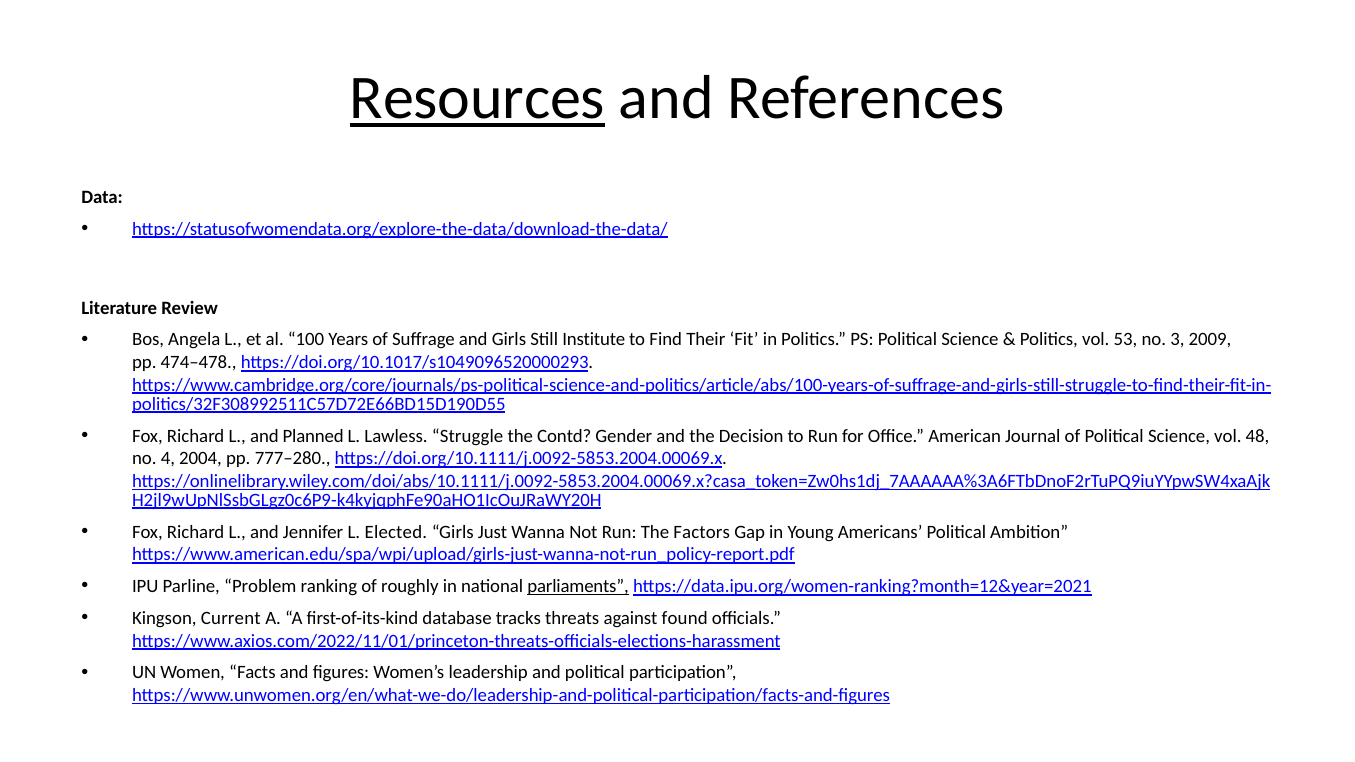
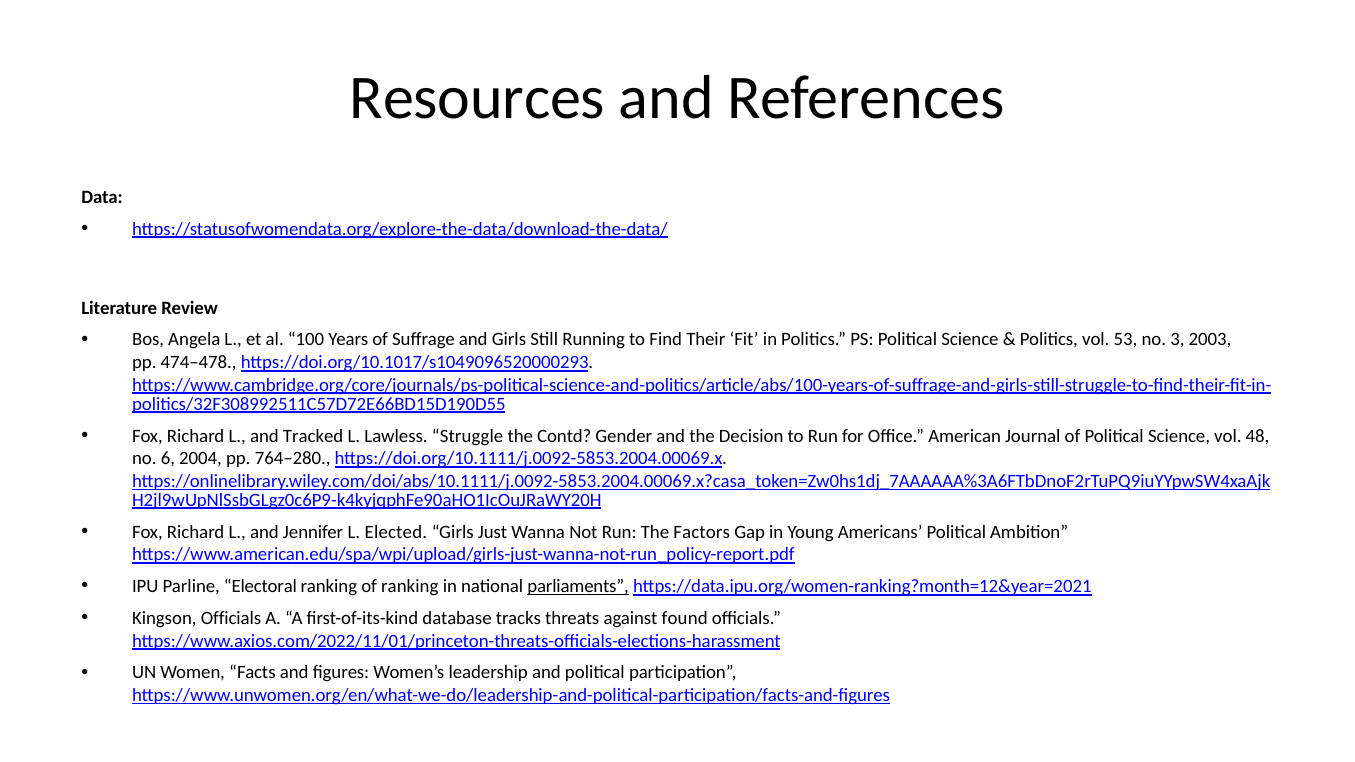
Resources underline: present -> none
Institute: Institute -> Running
2009: 2009 -> 2003
Planned: Planned -> Tracked
4: 4 -> 6
777–280: 777–280 -> 764–280
Problem: Problem -> Electoral
of roughly: roughly -> ranking
Kingson Current: Current -> Officials
